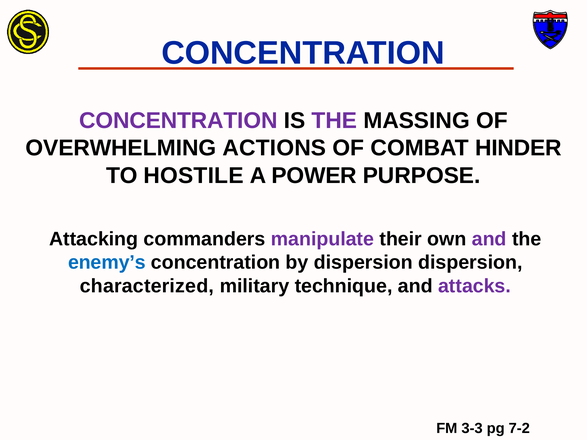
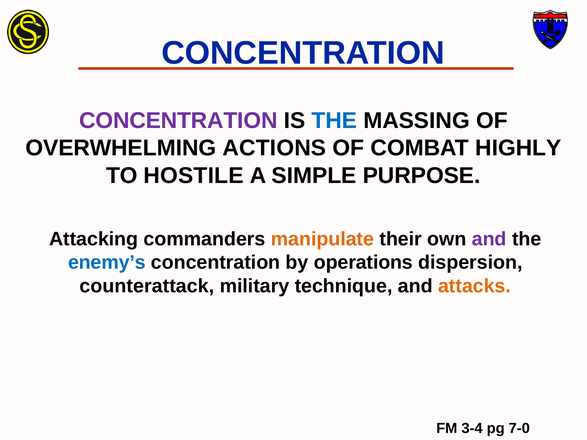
THE at (334, 121) colour: purple -> blue
HINDER: HINDER -> HIGHLY
POWER: POWER -> SIMPLE
manipulate colour: purple -> orange
by dispersion: dispersion -> operations
characterized: characterized -> counterattack
attacks colour: purple -> orange
3-3: 3-3 -> 3-4
7-2: 7-2 -> 7-0
